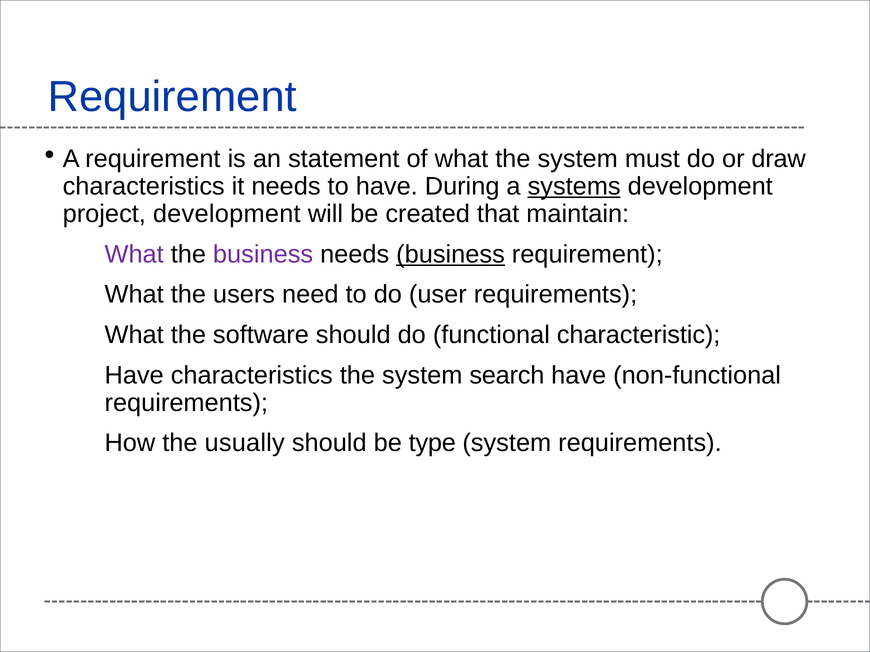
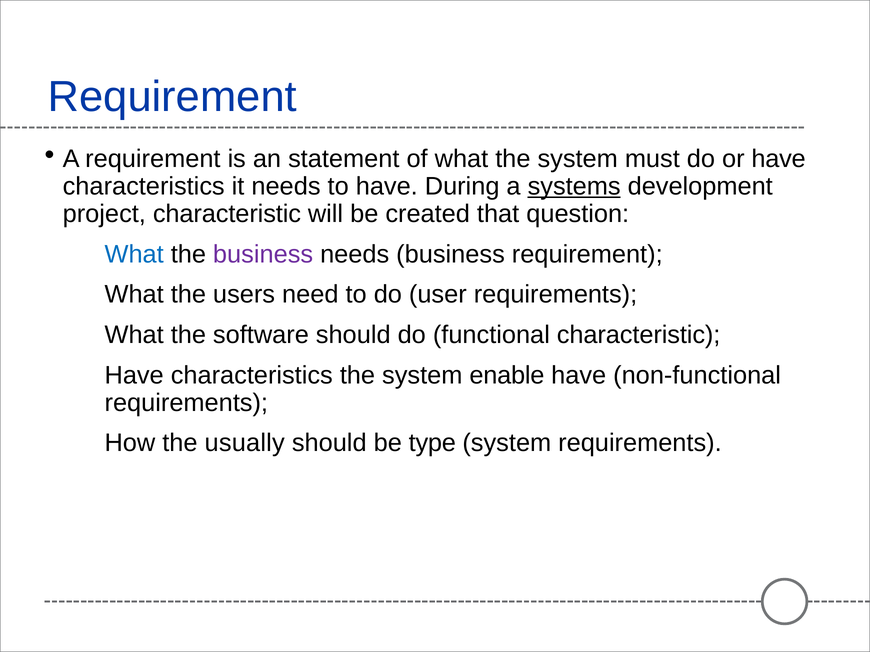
or draw: draw -> have
project development: development -> characteristic
maintain: maintain -> question
What at (134, 254) colour: purple -> blue
business at (451, 254) underline: present -> none
search: search -> enable
